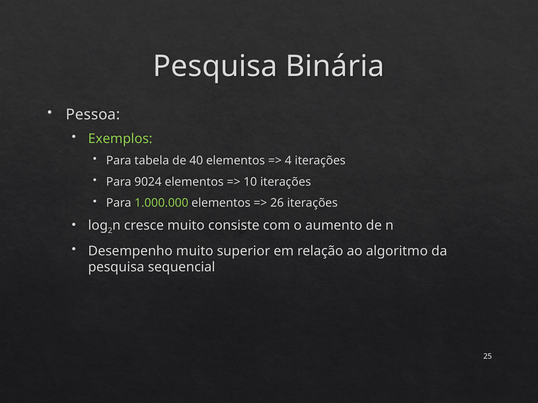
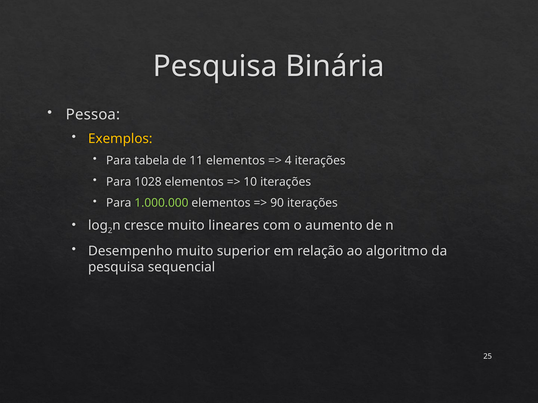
Exemplos colour: light green -> yellow
40: 40 -> 11
9024: 9024 -> 1028
26: 26 -> 90
consiste: consiste -> lineares
